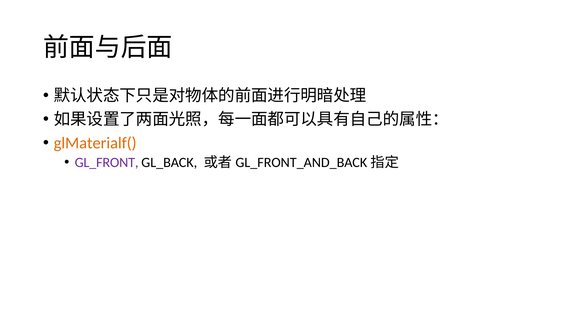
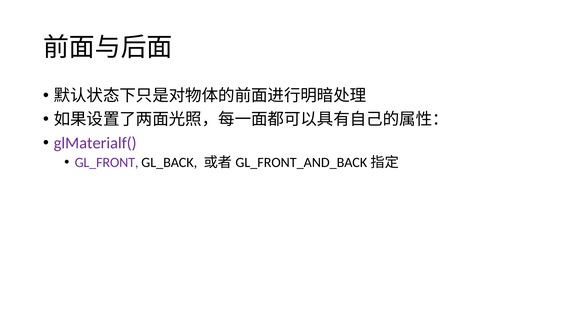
glMaterialf( colour: orange -> purple
